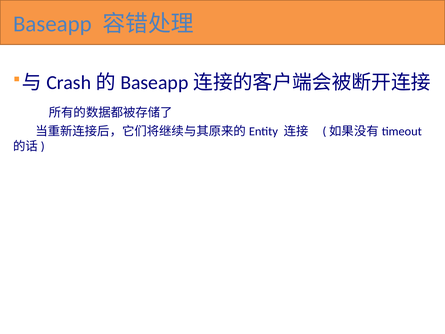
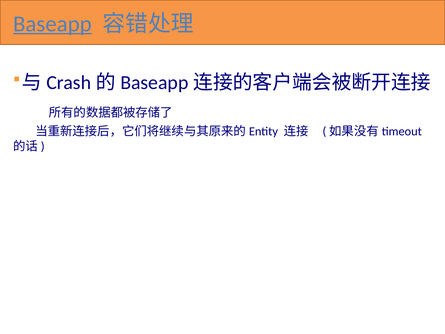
Baseapp underline: none -> present
